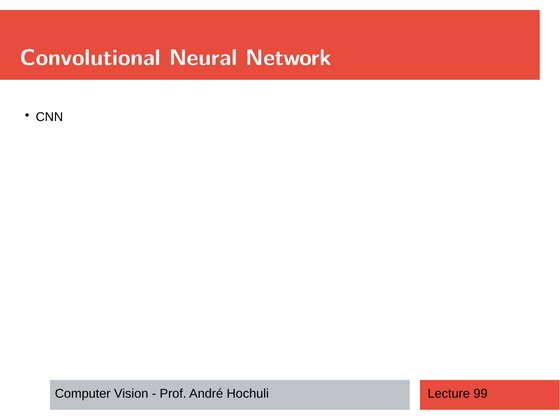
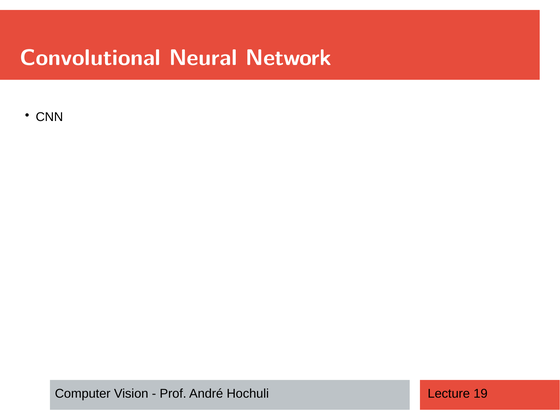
99: 99 -> 19
